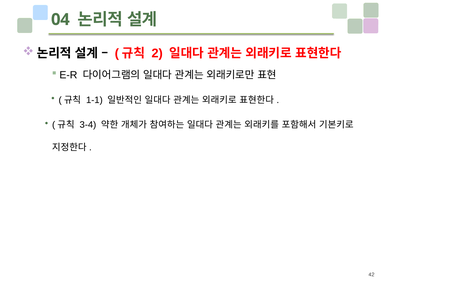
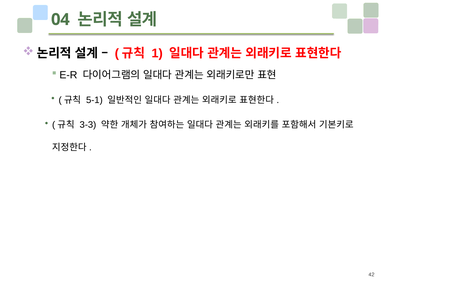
2: 2 -> 1
1-1: 1-1 -> 5-1
3-4: 3-4 -> 3-3
